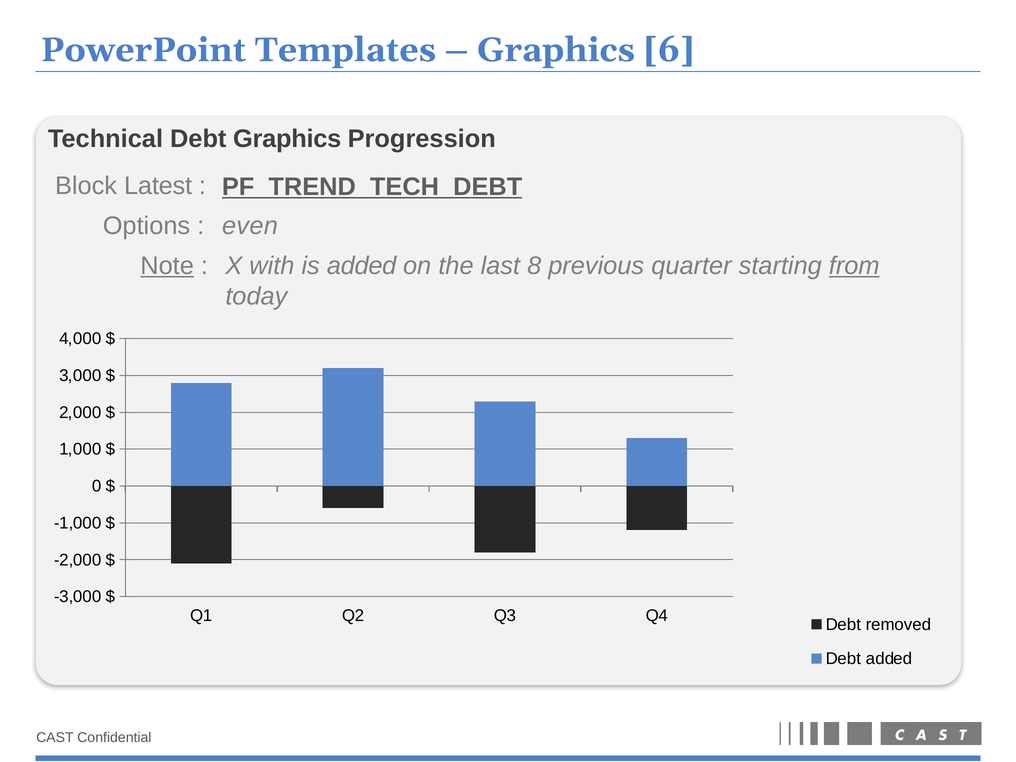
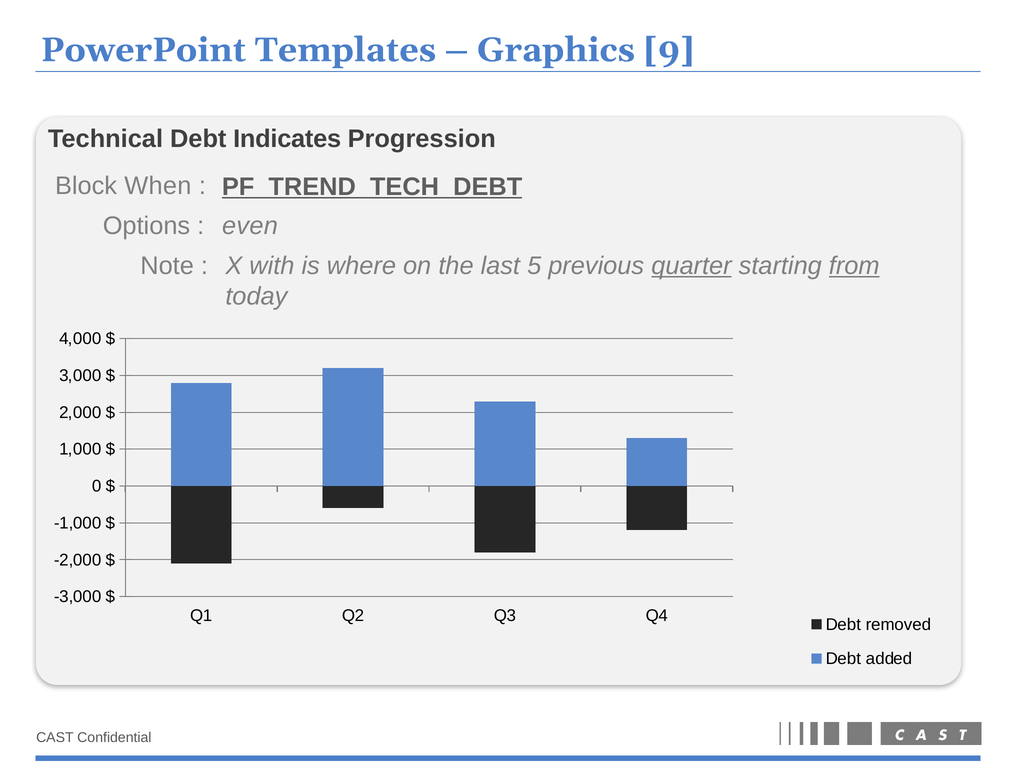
6: 6 -> 9
Debt Graphics: Graphics -> Indicates
Latest: Latest -> When
Note underline: present -> none
is added: added -> where
8: 8 -> 5
quarter underline: none -> present
